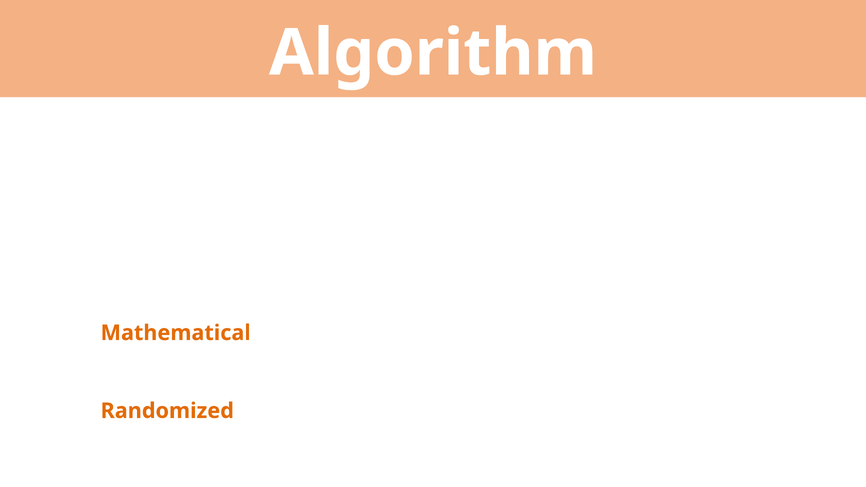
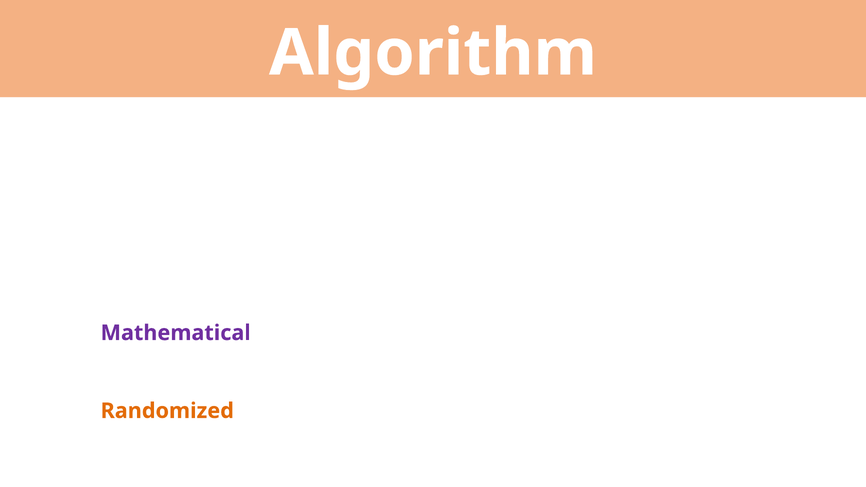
Mathematical colour: orange -> purple
